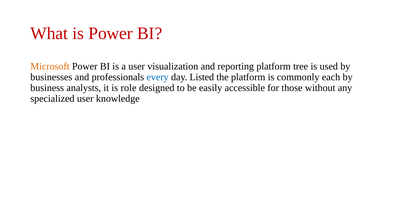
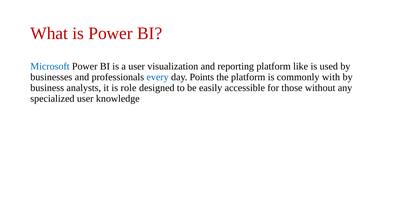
Microsoft colour: orange -> blue
tree: tree -> like
Listed: Listed -> Points
each: each -> with
